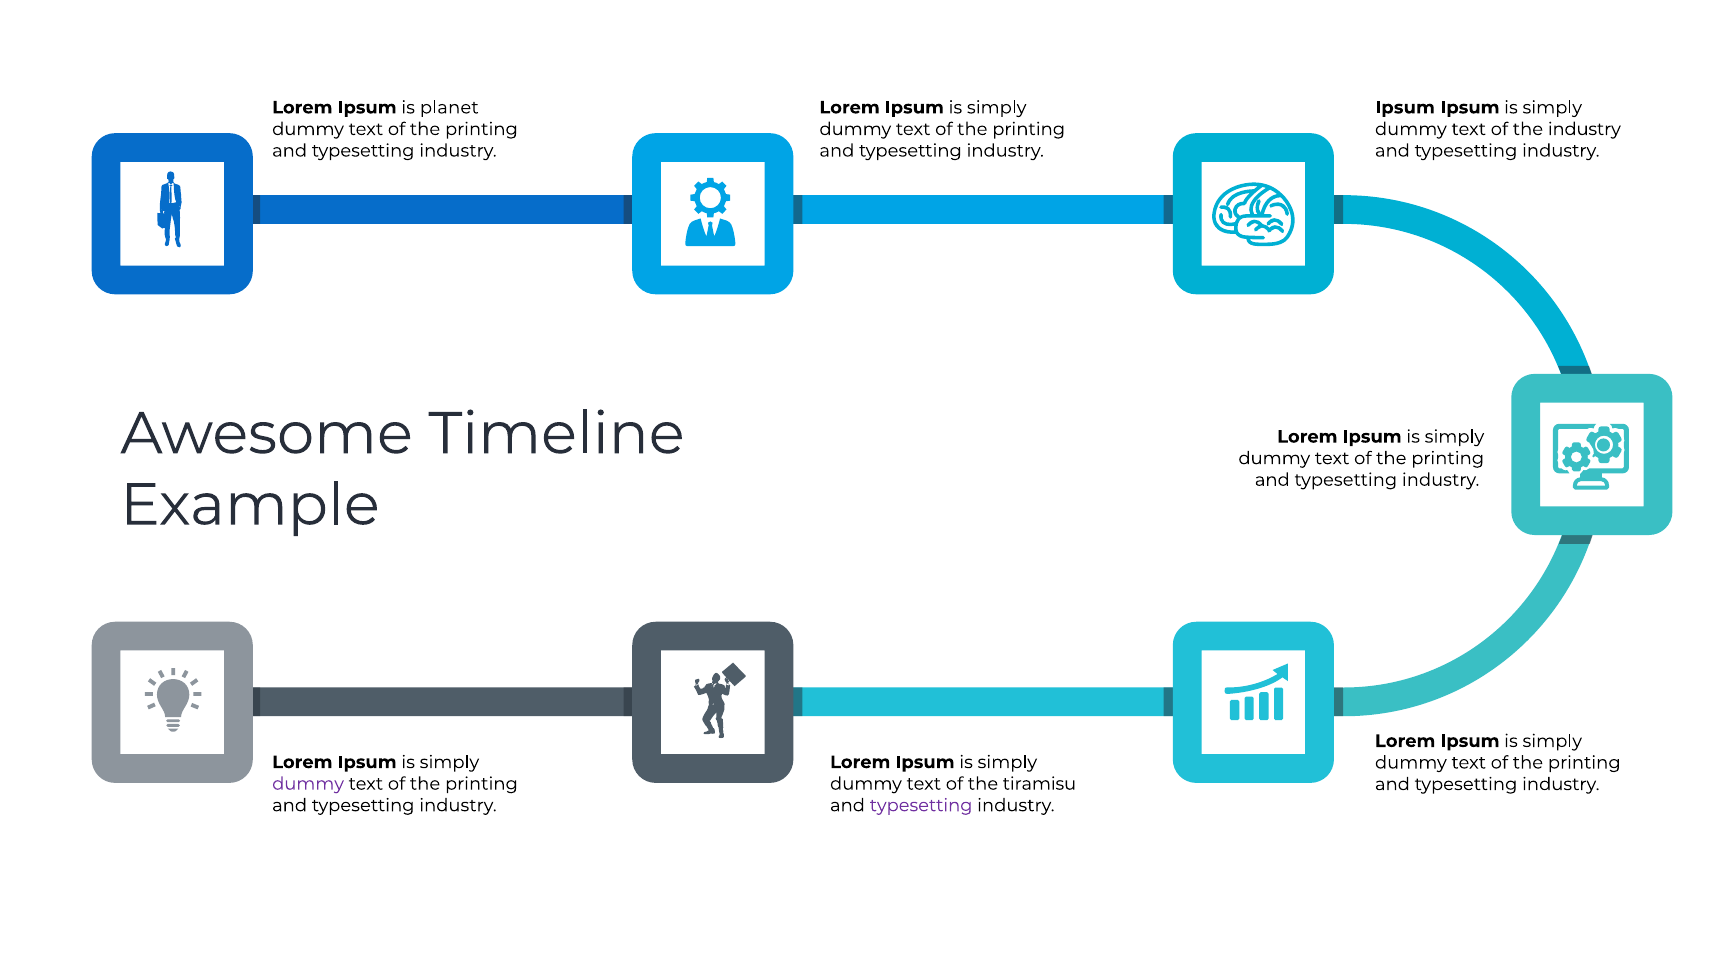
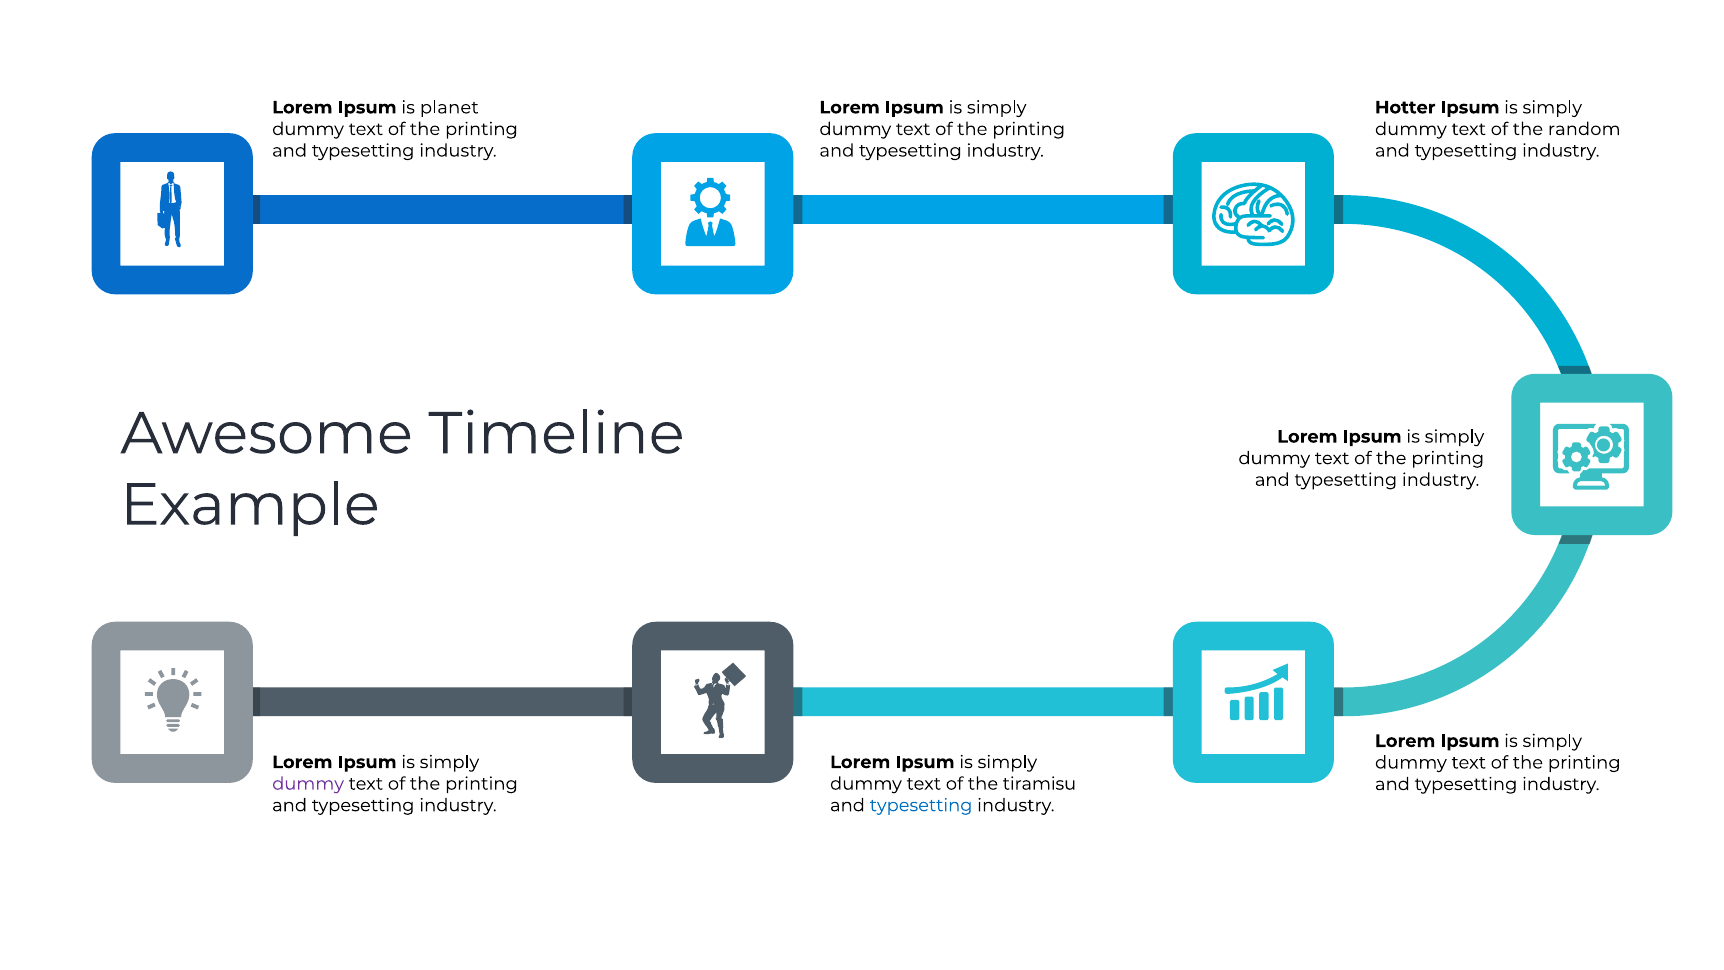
Ipsum at (1405, 108): Ipsum -> Hotter
the industry: industry -> random
typesetting at (921, 805) colour: purple -> blue
